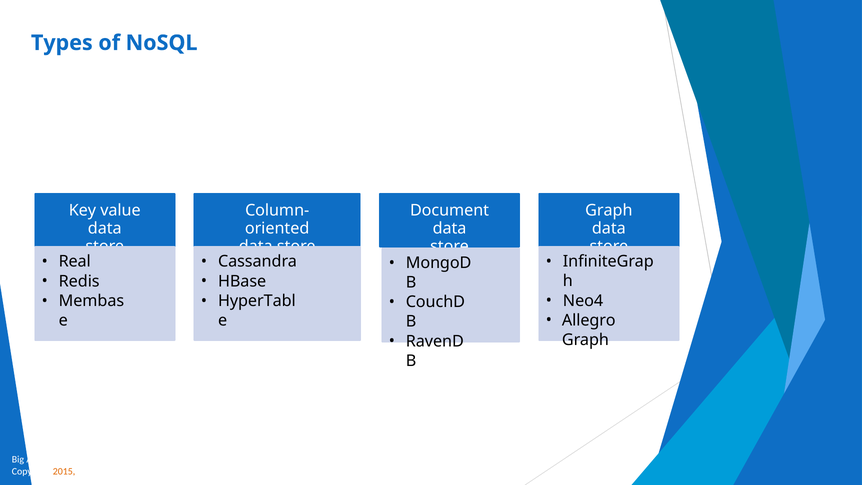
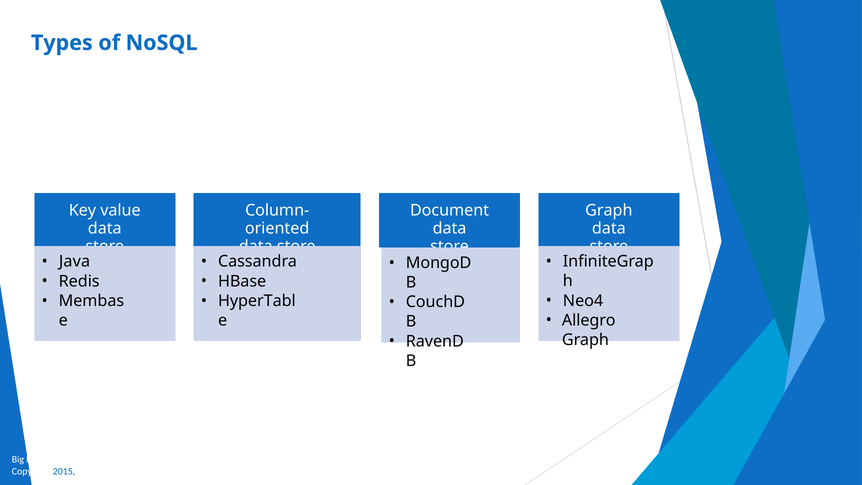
Real: Real -> Java
Able: Able -> Pairs
2015 colour: orange -> blue
